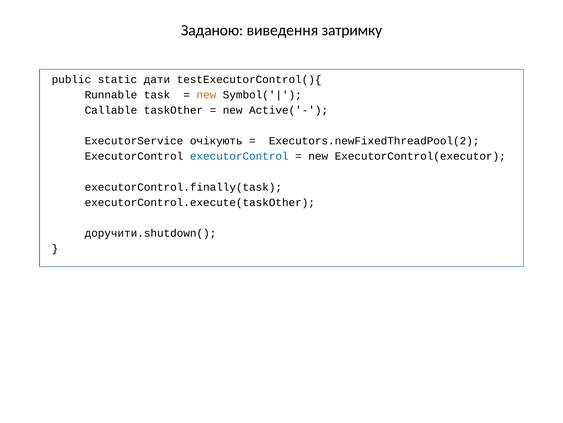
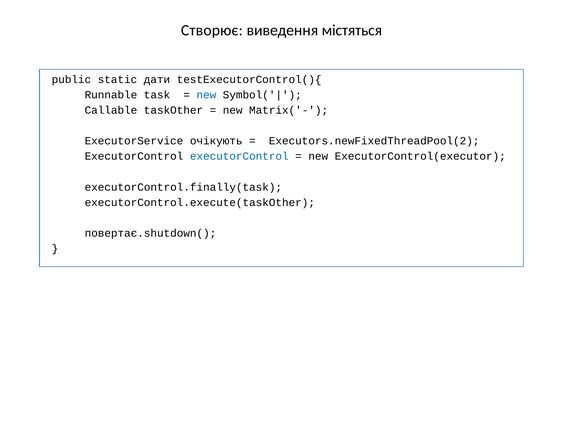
Заданою: Заданою -> Створює
затримку: затримку -> містяться
new at (206, 95) colour: orange -> blue
Active('-: Active('- -> Matrix('-
доручити.shutdown(: доручити.shutdown( -> повертає.shutdown(
